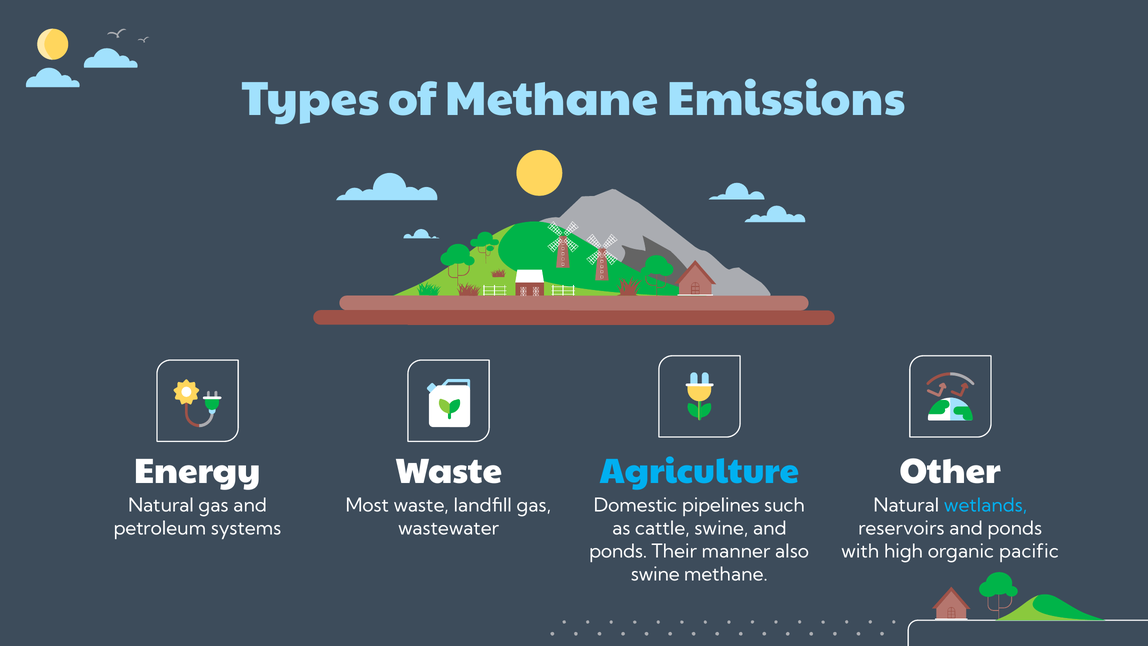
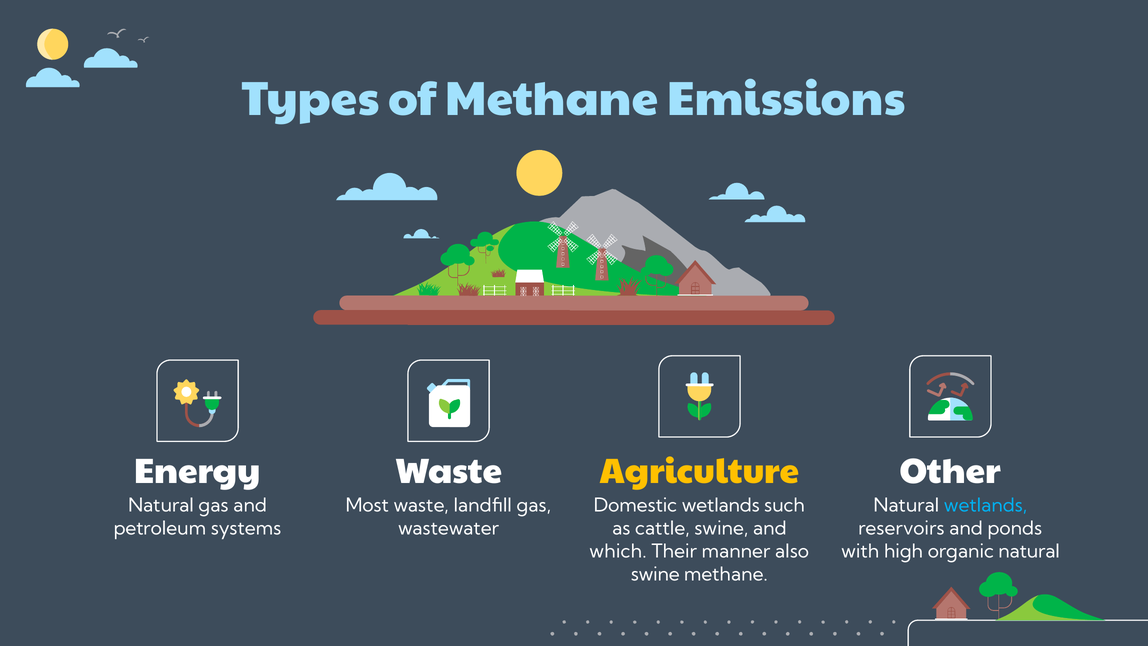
Agriculture colour: light blue -> yellow
Domestic pipelines: pipelines -> wetlands
ponds at (618, 551): ponds -> which
organic pacific: pacific -> natural
